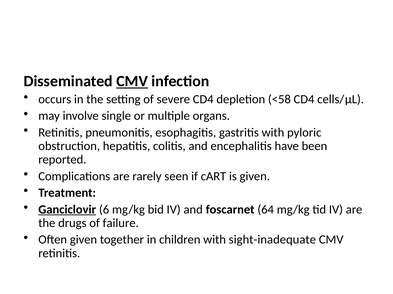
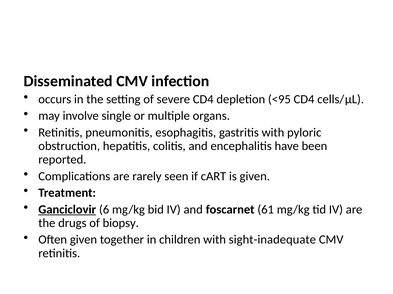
CMV at (132, 81) underline: present -> none
<58: <58 -> <95
64: 64 -> 61
failure: failure -> biopsy
